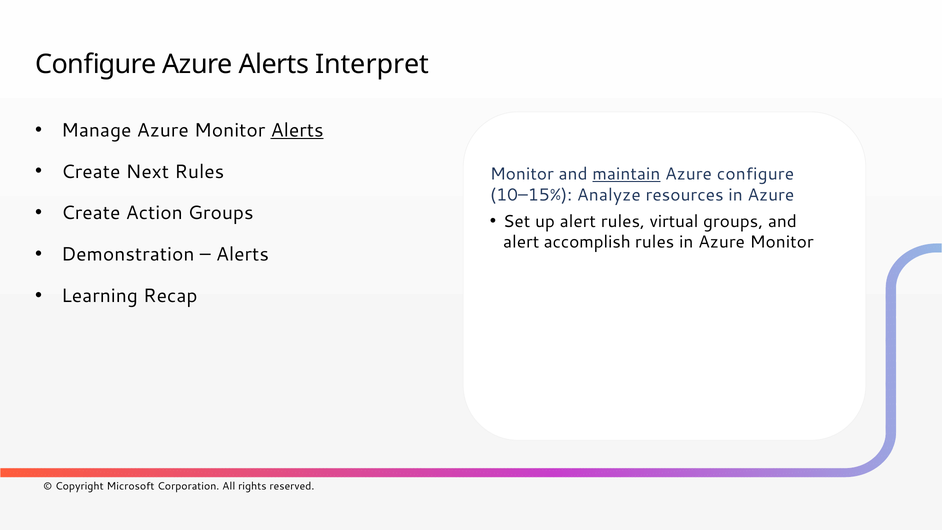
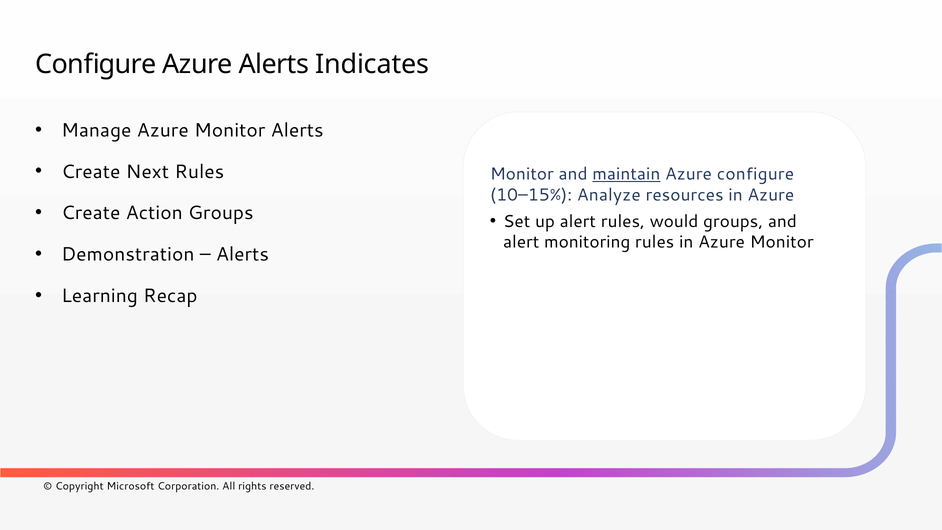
Interpret: Interpret -> Indicates
Alerts at (297, 130) underline: present -> none
virtual: virtual -> would
accomplish: accomplish -> monitoring
